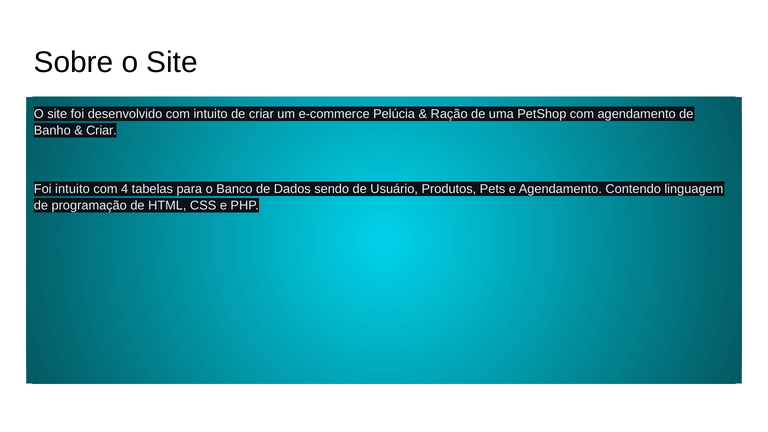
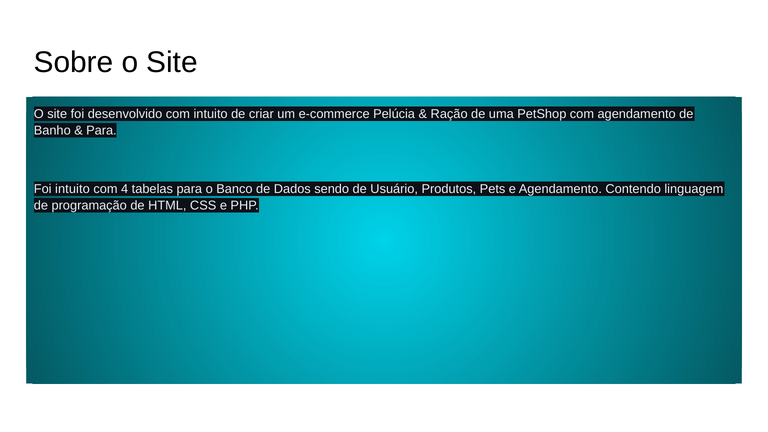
Criar at (101, 131): Criar -> Para
